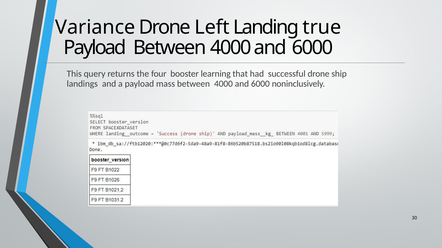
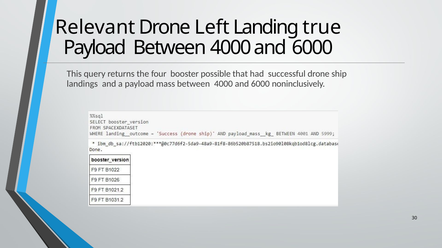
Variance: Variance -> Relevant
learning: learning -> possible
